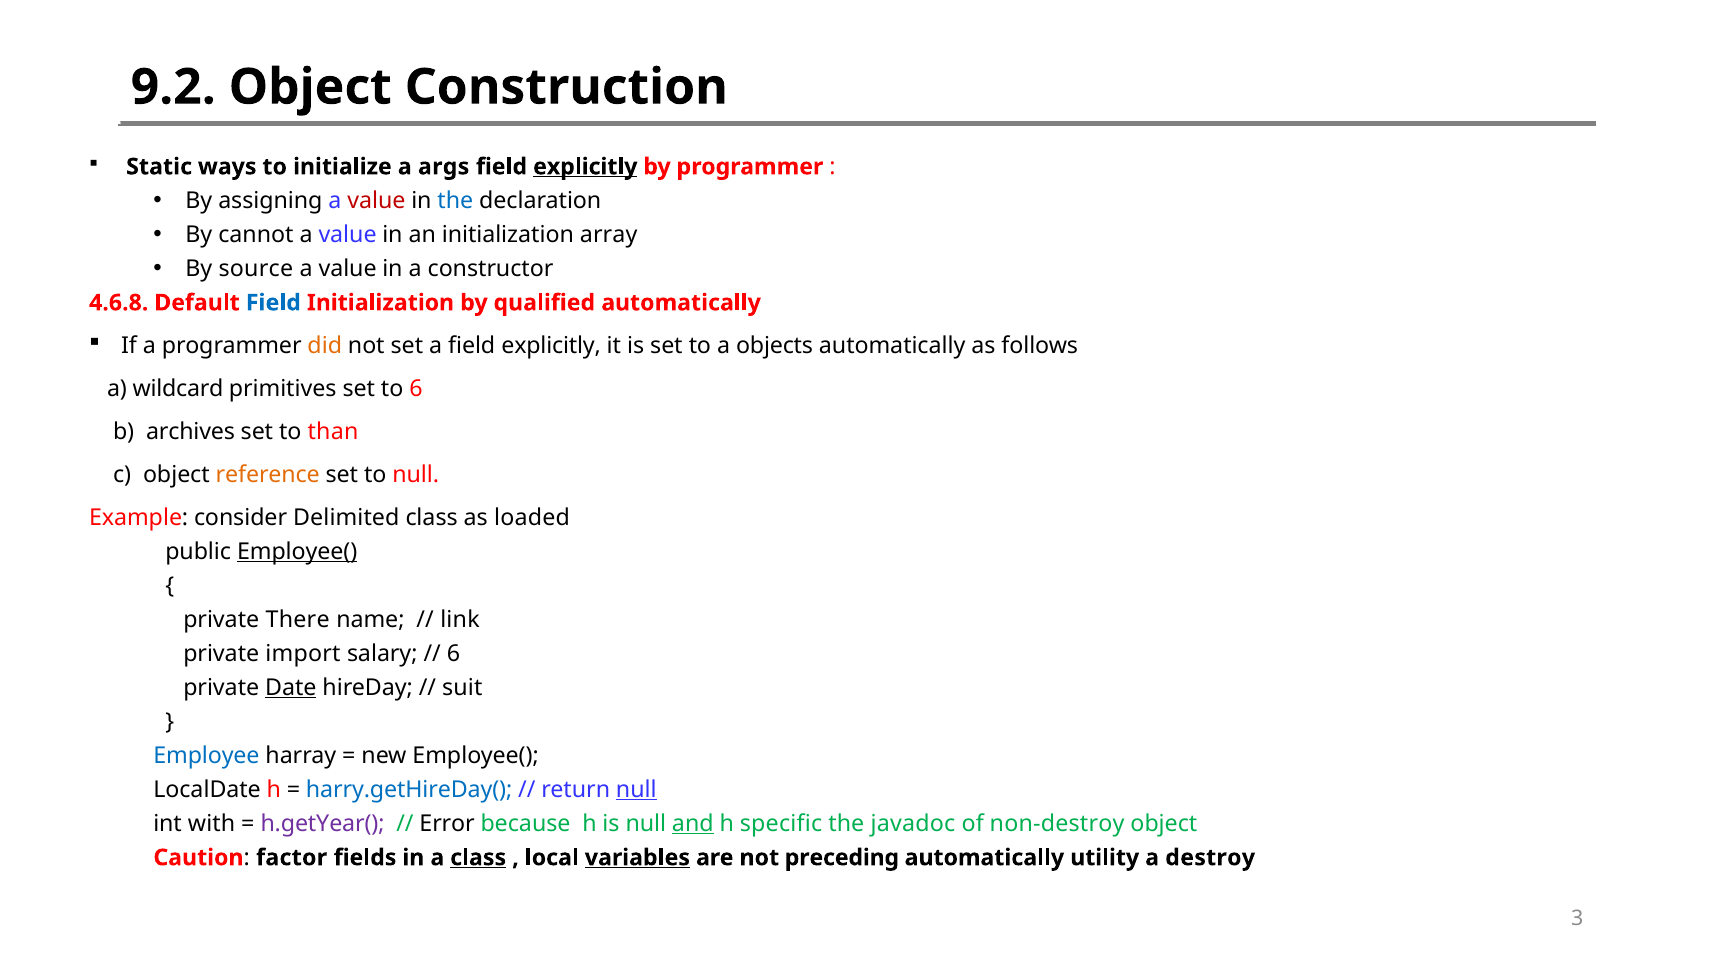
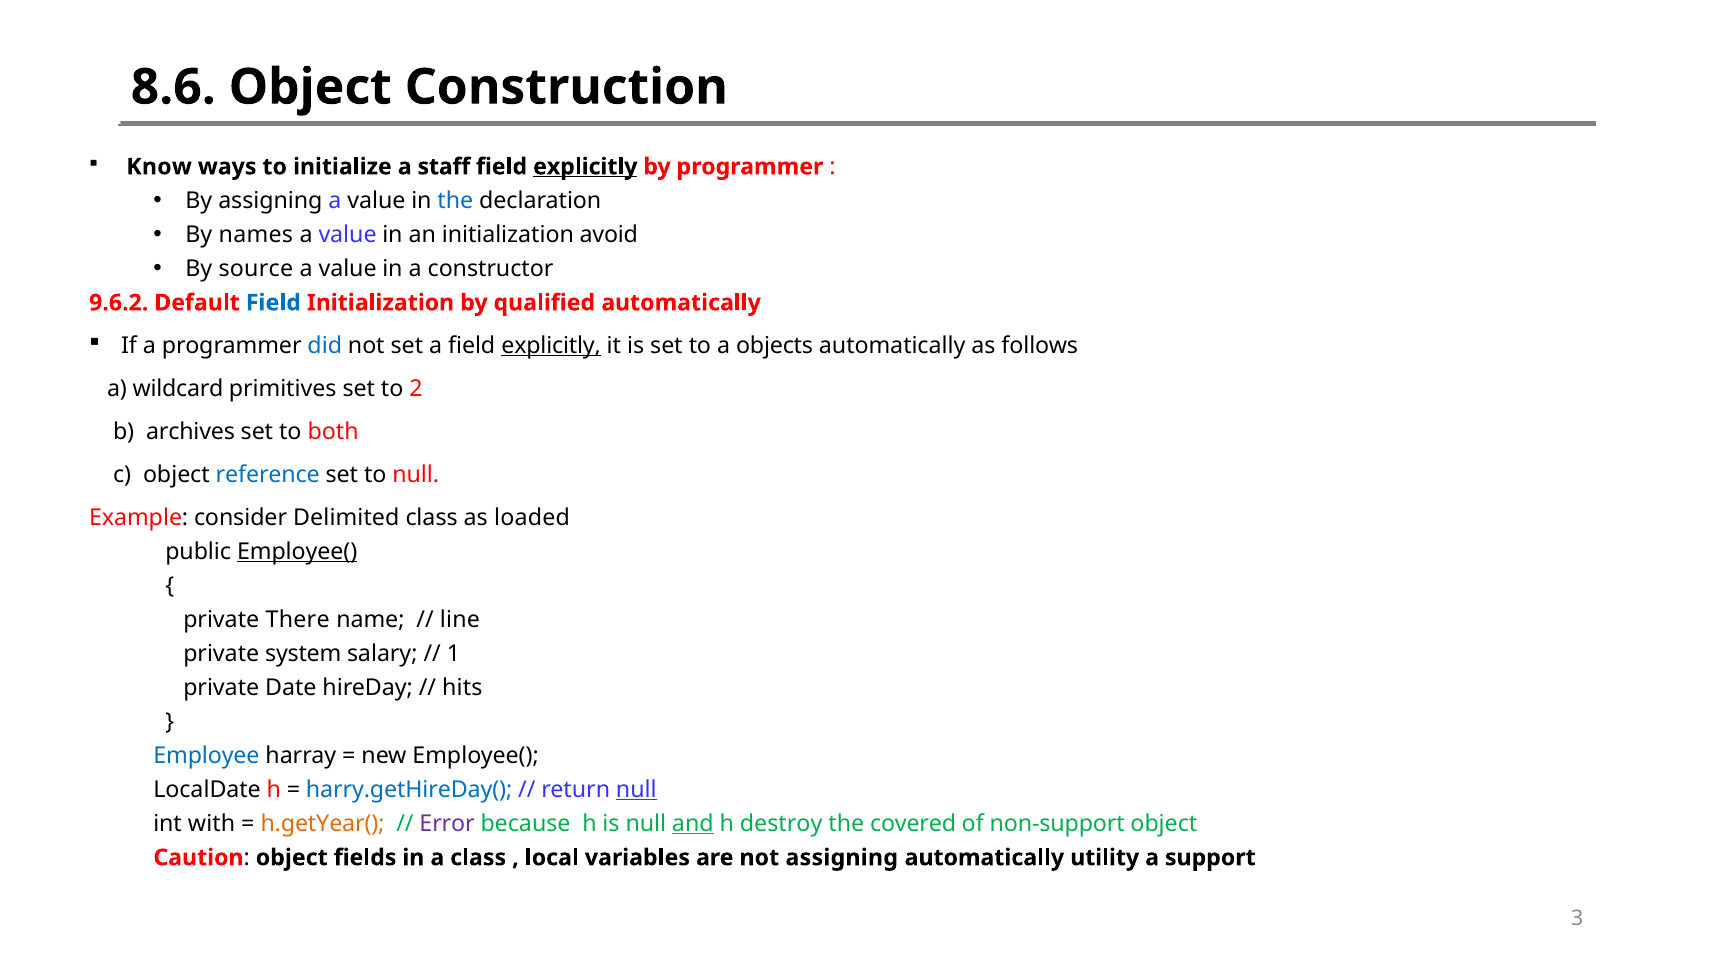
9.2: 9.2 -> 8.6
Static: Static -> Know
args: args -> staff
value at (376, 201) colour: red -> black
cannot: cannot -> names
array: array -> avoid
4.6.8: 4.6.8 -> 9.6.2
did colour: orange -> blue
explicitly at (551, 346) underline: none -> present
to 6: 6 -> 2
than: than -> both
reference colour: orange -> blue
link: link -> line
import: import -> system
6 at (453, 654): 6 -> 1
Date underline: present -> none
suit: suit -> hits
h.getYear( colour: purple -> orange
Error colour: black -> purple
specific: specific -> destroy
javadoc: javadoc -> covered
non-destroy: non-destroy -> non-support
Caution factor: factor -> object
class at (478, 858) underline: present -> none
variables underline: present -> none
not preceding: preceding -> assigning
destroy: destroy -> support
